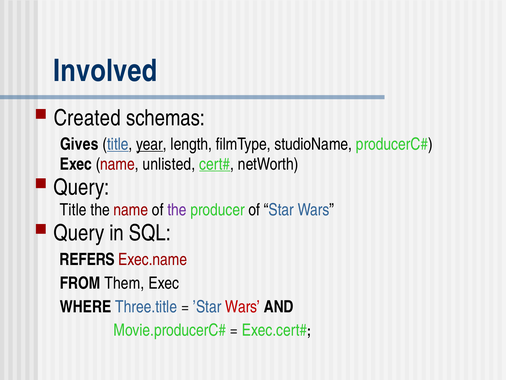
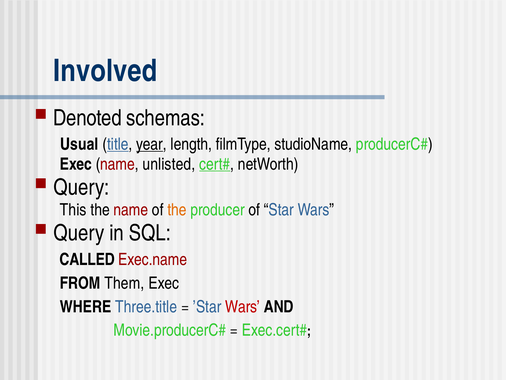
Created: Created -> Denoted
Gives: Gives -> Usual
Title at (73, 210): Title -> This
the at (177, 210) colour: purple -> orange
REFERS: REFERS -> CALLED
